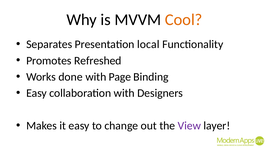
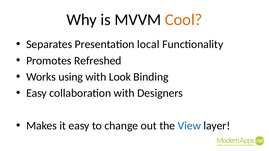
done: done -> using
Page: Page -> Look
View colour: purple -> blue
